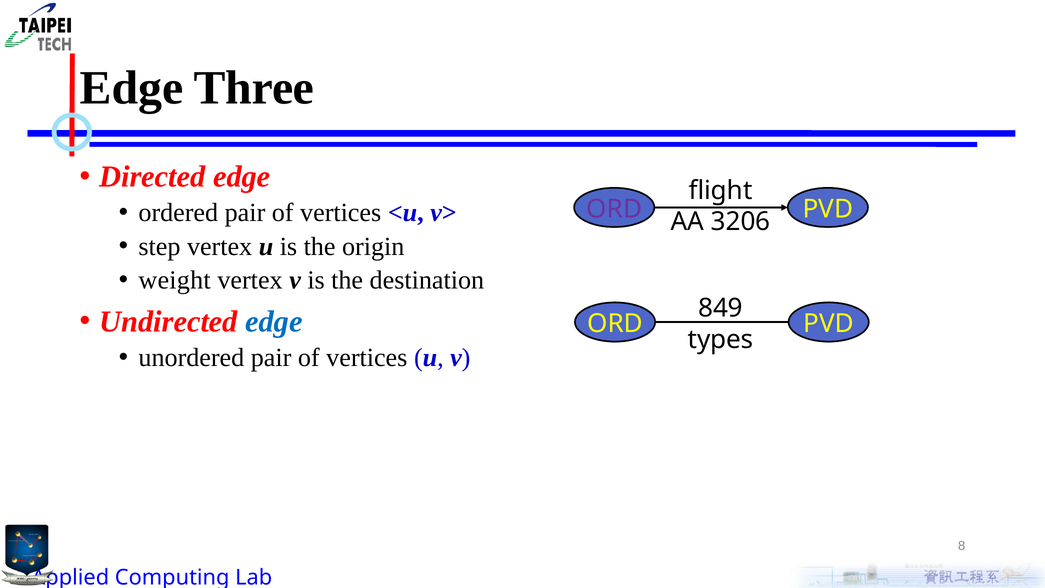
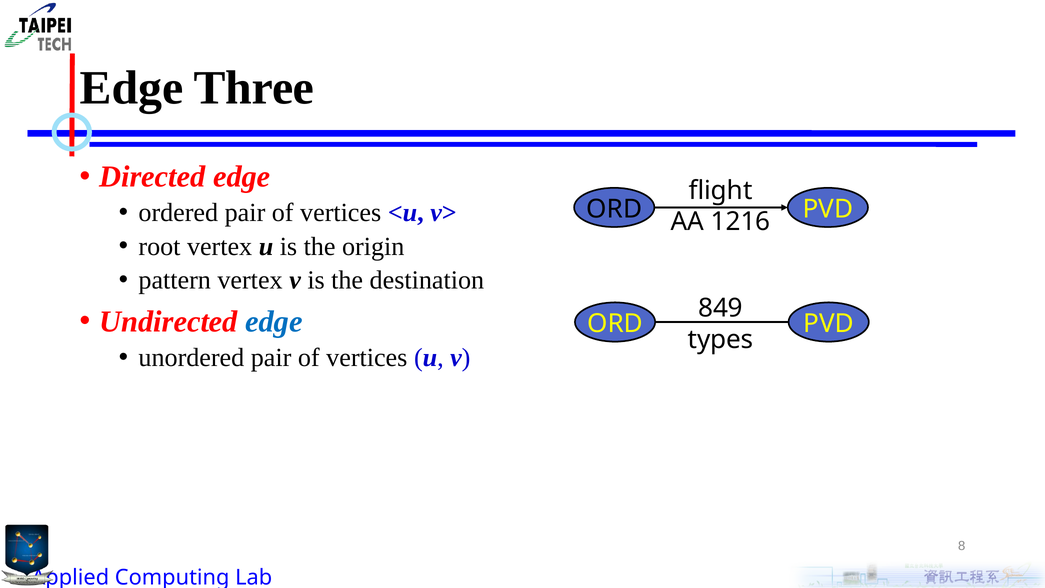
ORD at (614, 209) colour: purple -> black
3206: 3206 -> 1216
step: step -> root
weight: weight -> pattern
